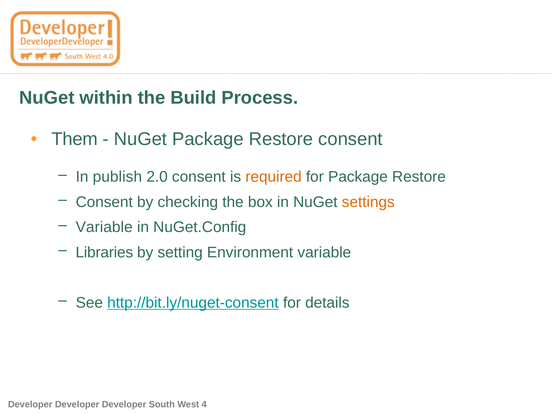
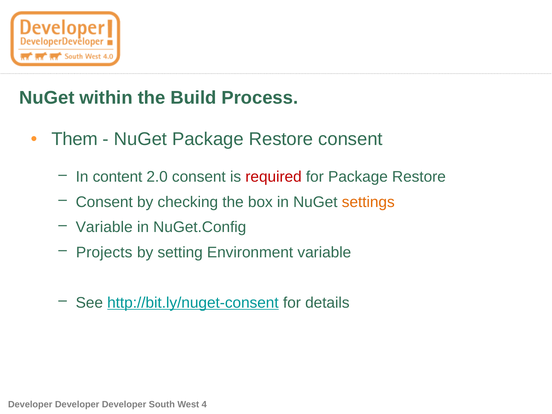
publish: publish -> content
required colour: orange -> red
Libraries: Libraries -> Projects
